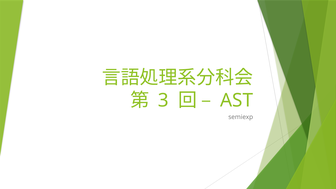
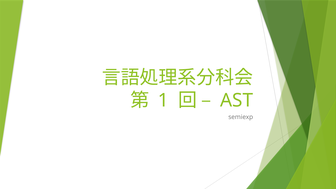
3: 3 -> 1
